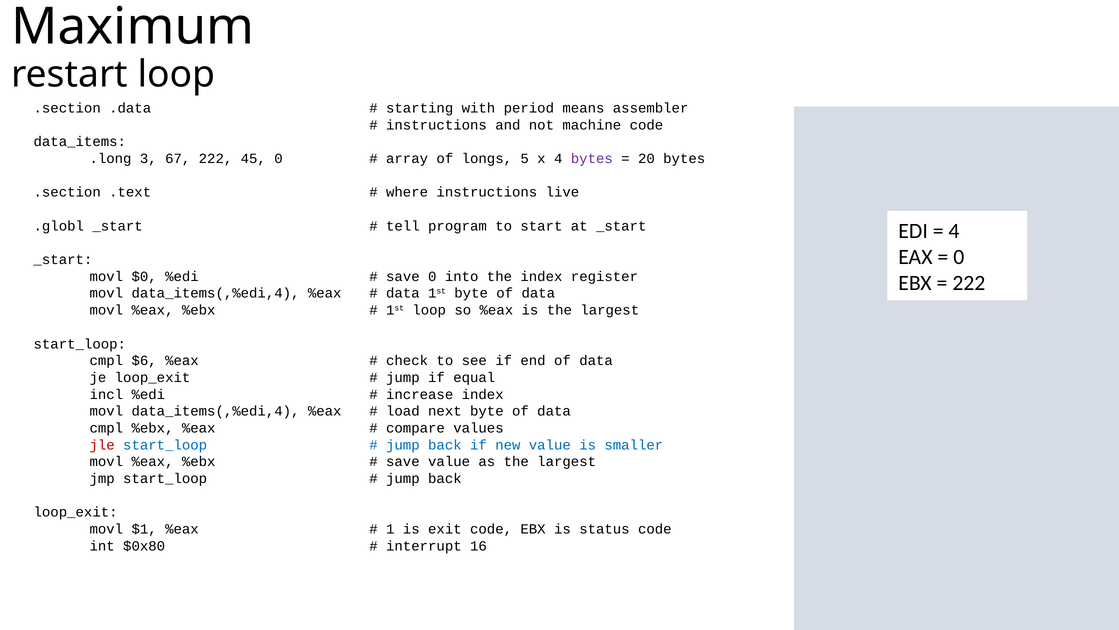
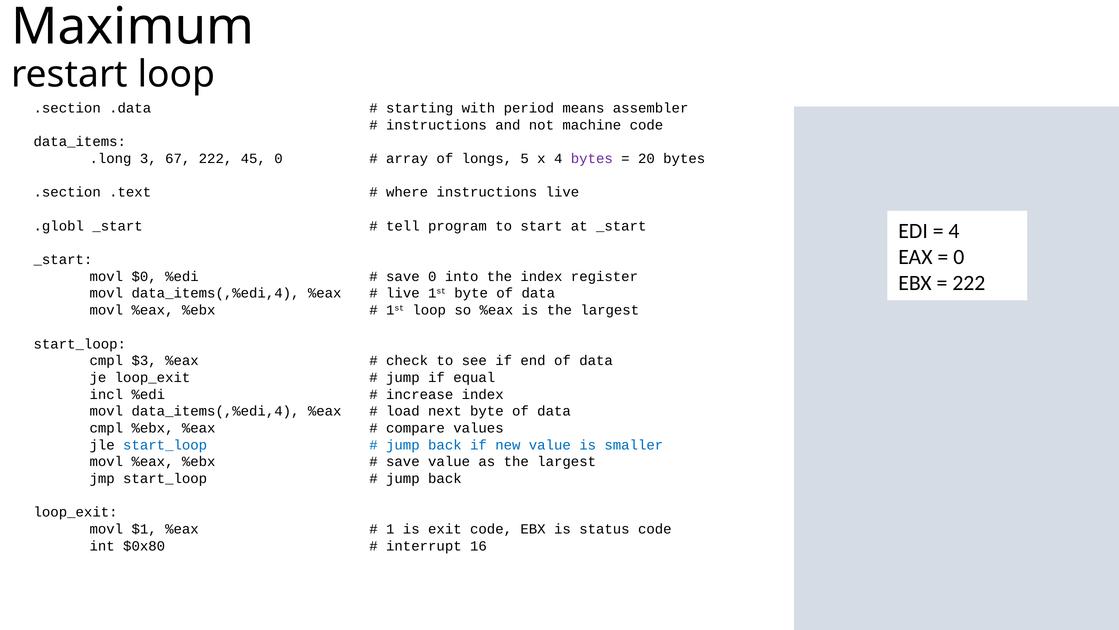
data at (403, 293): data -> live
$6: $6 -> $3
jle colour: red -> black
